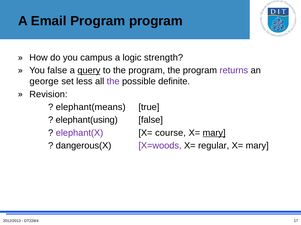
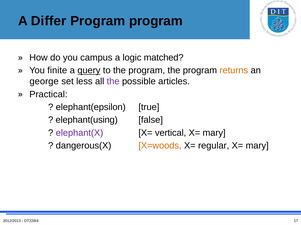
Email: Email -> Differ
strength: strength -> matched
You false: false -> finite
returns colour: purple -> orange
definite: definite -> articles
Revision: Revision -> Practical
elephant(means: elephant(means -> elephant(epsilon
course: course -> vertical
mary at (214, 133) underline: present -> none
X=woods colour: purple -> orange
